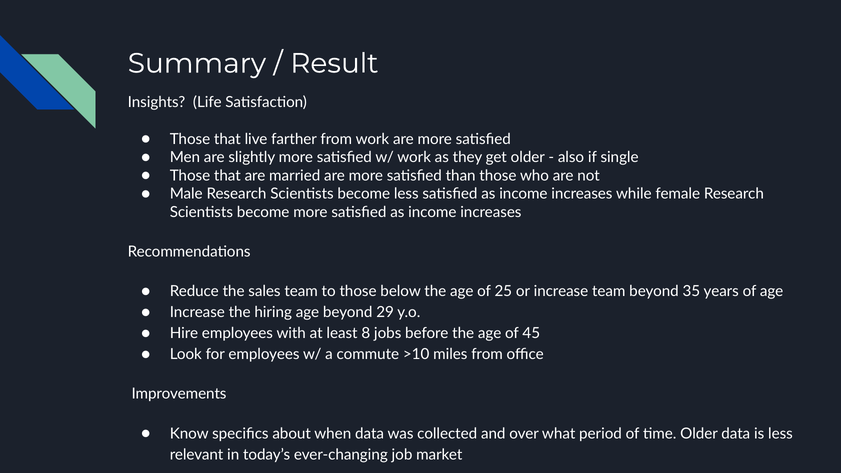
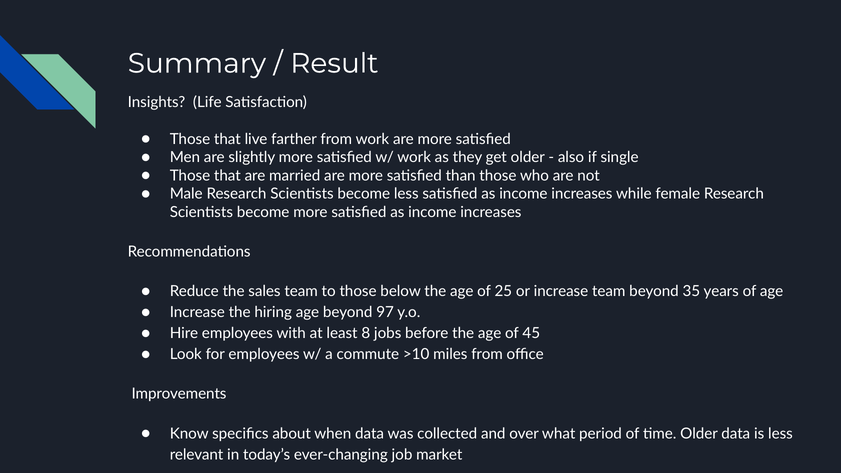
29: 29 -> 97
